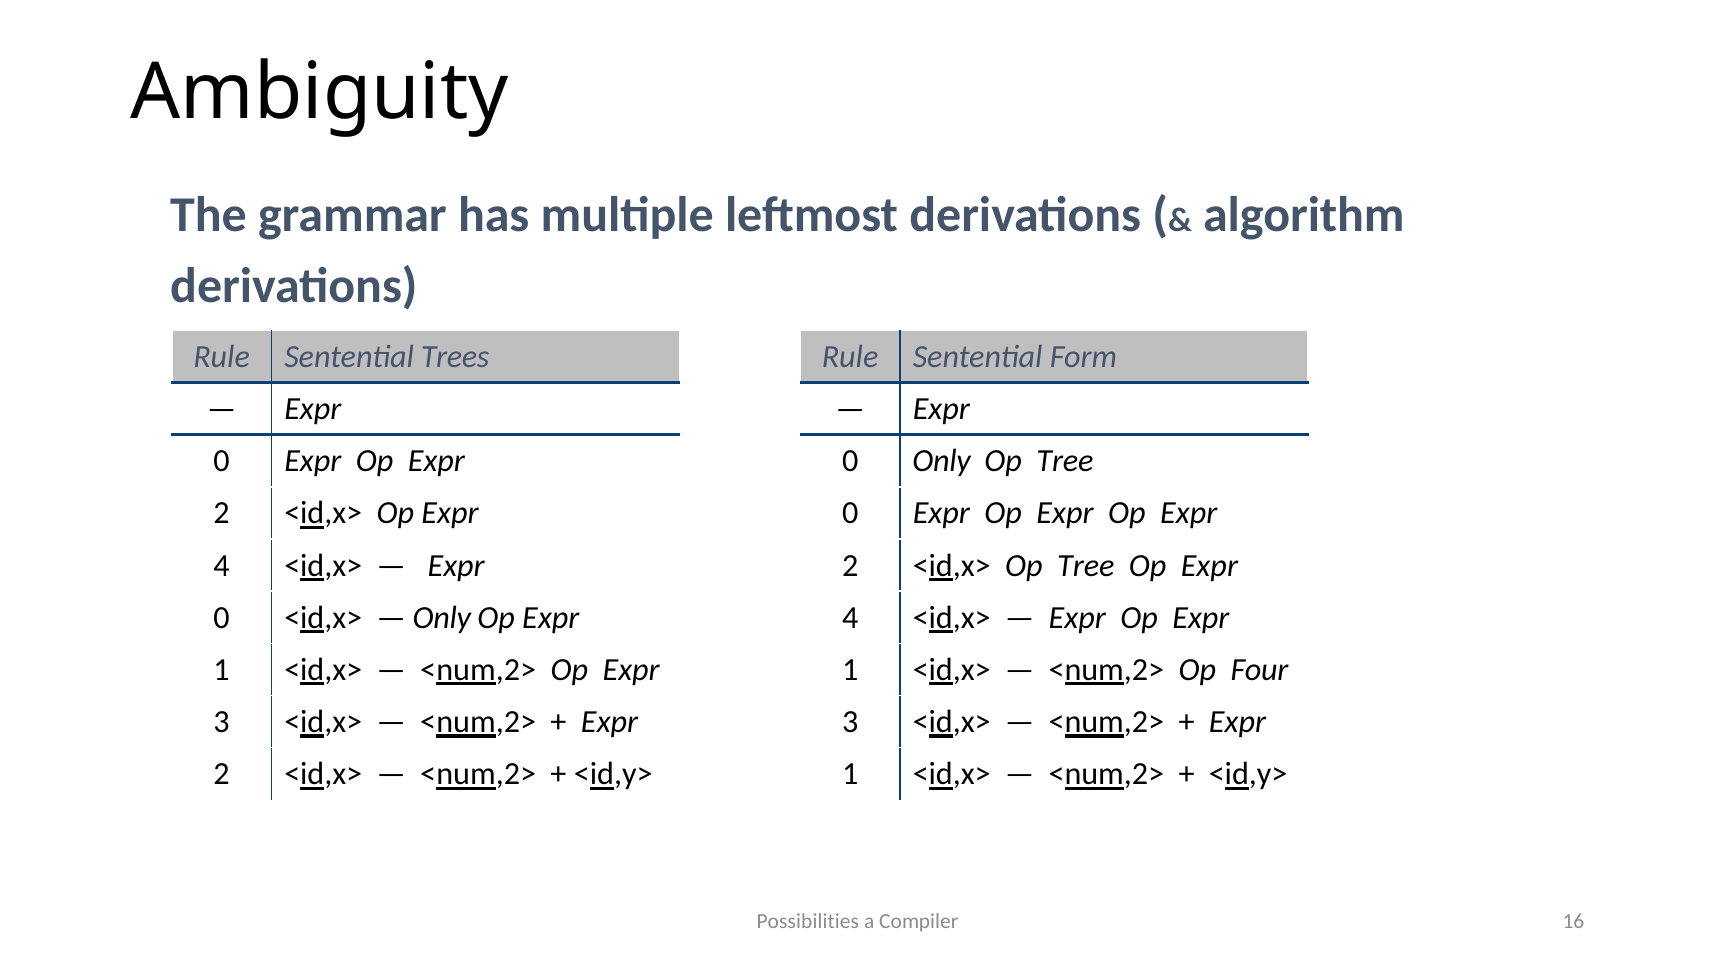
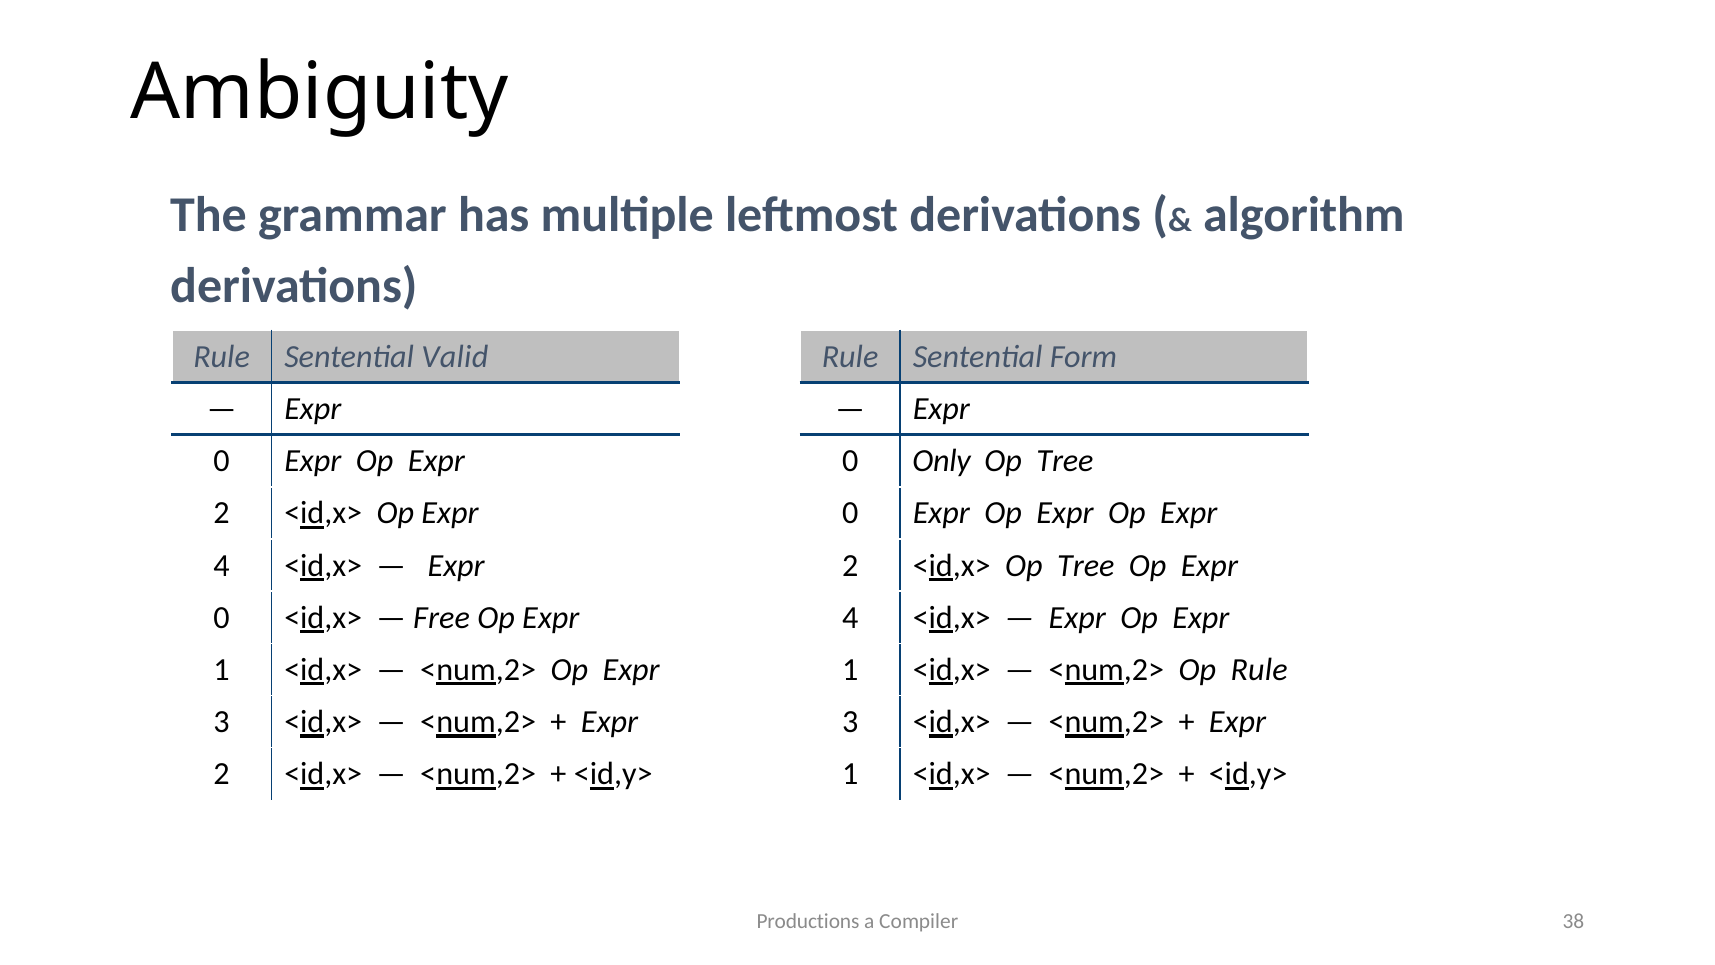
Trees: Trees -> Valid
Only at (442, 617): Only -> Free
Op Four: Four -> Rule
Possibilities: Possibilities -> Productions
16: 16 -> 38
